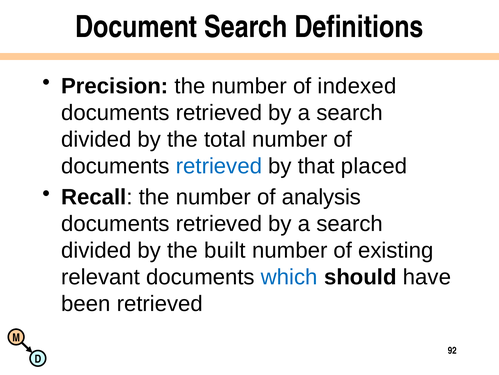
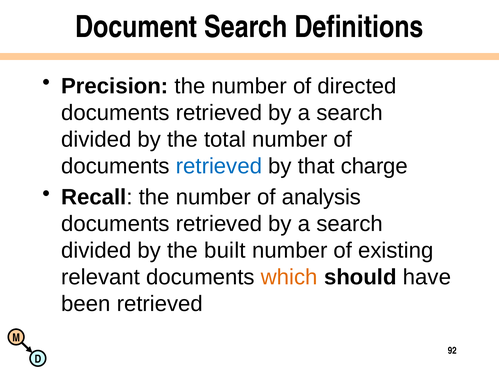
indexed: indexed -> directed
placed: placed -> charge
which colour: blue -> orange
